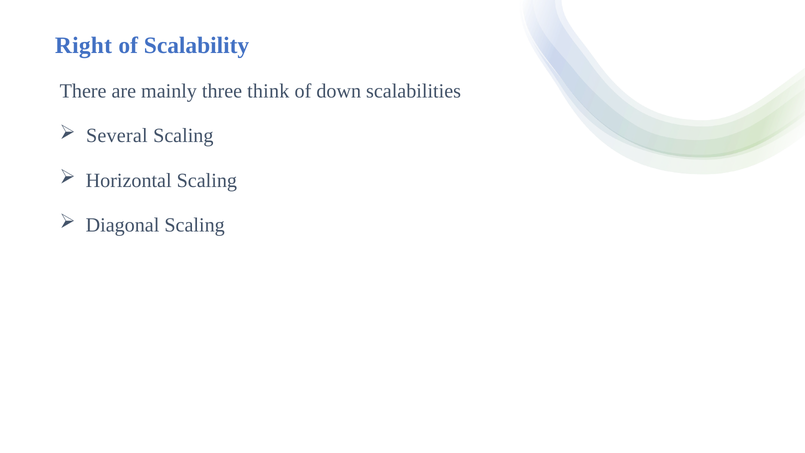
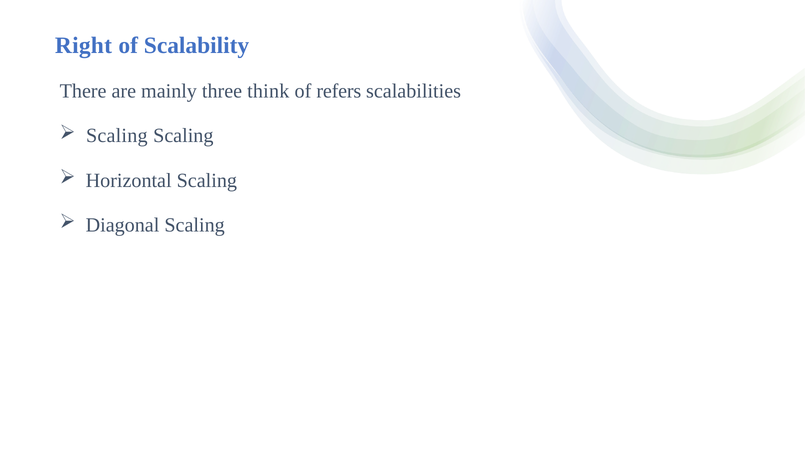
down: down -> refers
Several at (117, 136): Several -> Scaling
